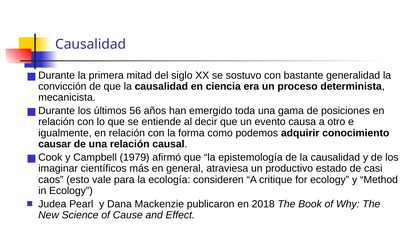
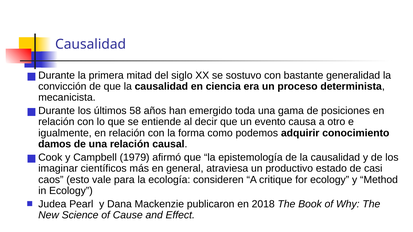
56: 56 -> 58
causar: causar -> damos
